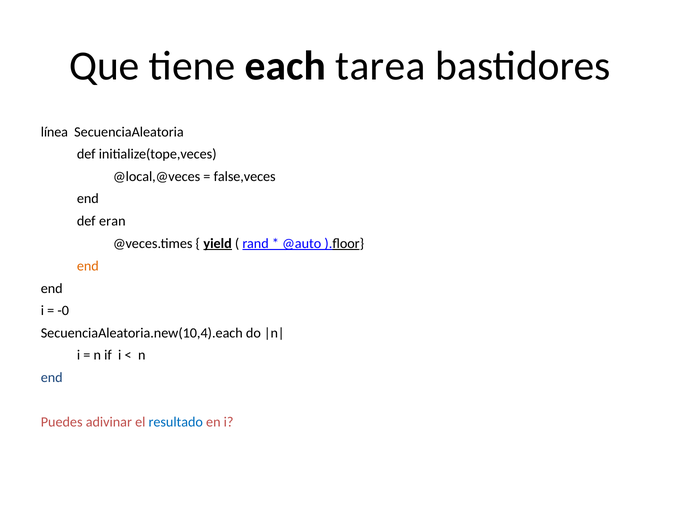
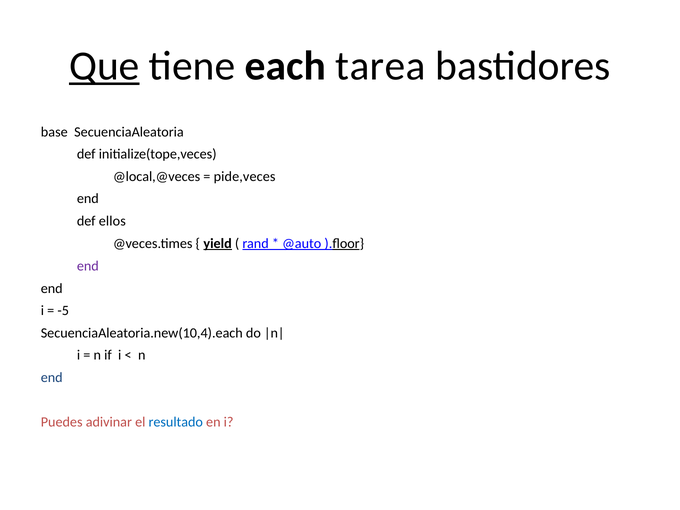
Que underline: none -> present
línea: línea -> base
false,veces: false,veces -> pide,veces
eran: eran -> ellos
end at (88, 266) colour: orange -> purple
-0: -0 -> -5
